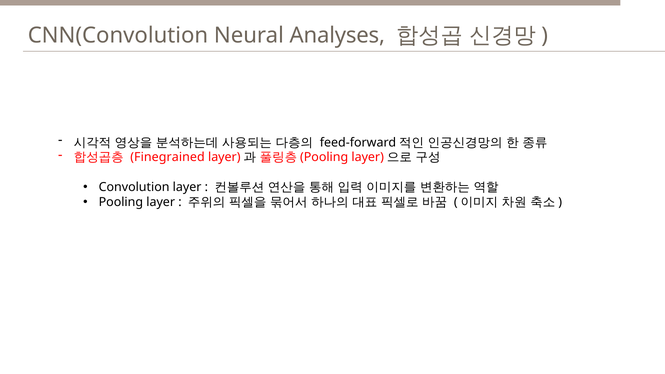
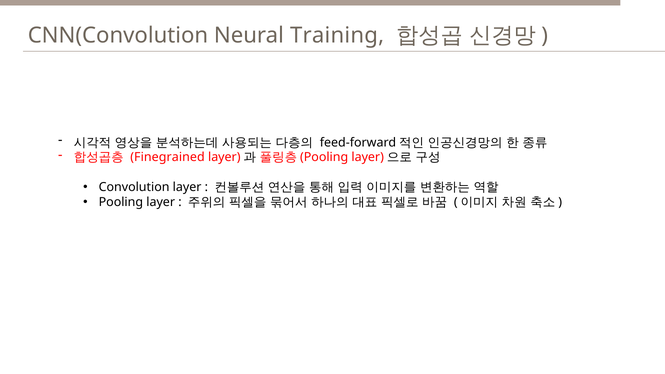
Analyses: Analyses -> Training
